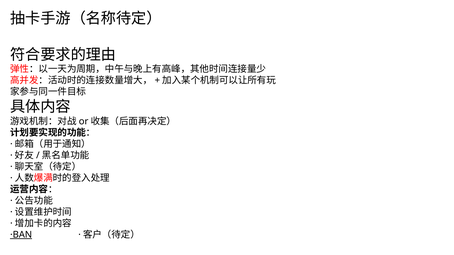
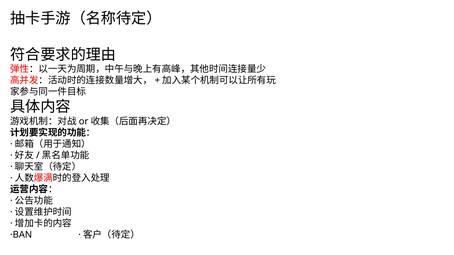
·BAN underline: present -> none
